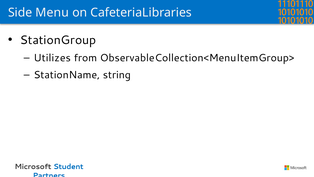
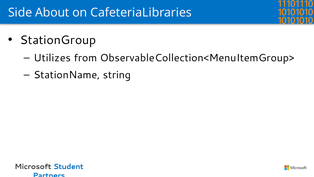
Menu: Menu -> About
